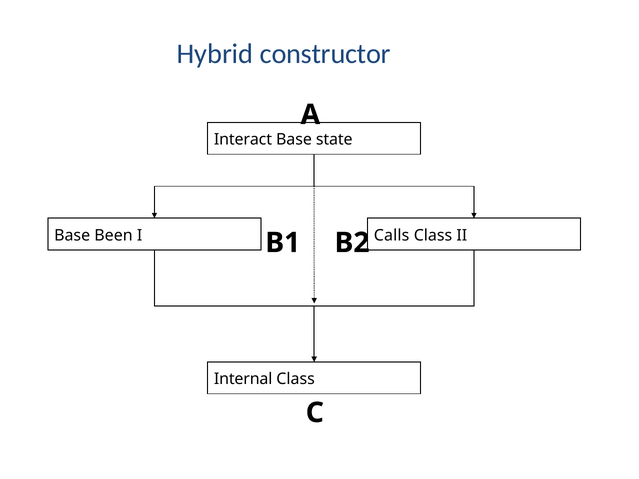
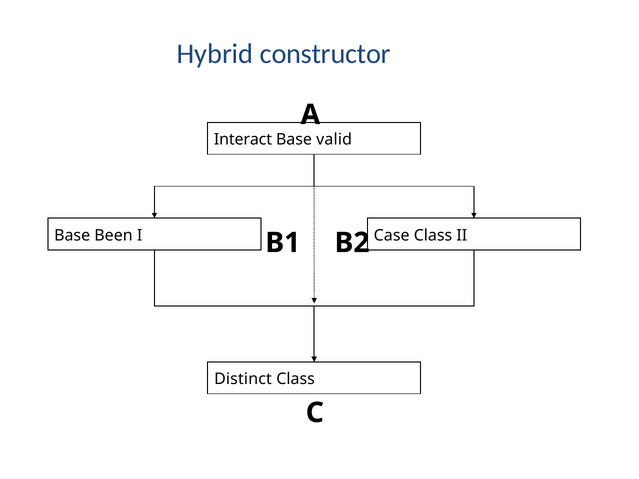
state: state -> valid
Calls: Calls -> Case
Internal: Internal -> Distinct
